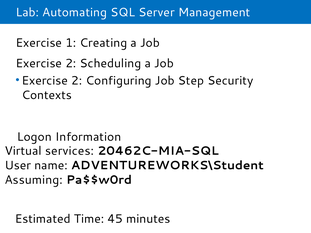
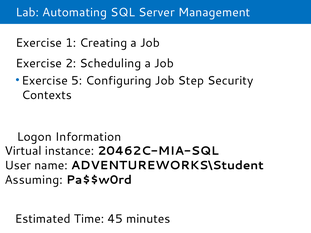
2 at (77, 81): 2 -> 5
services: services -> instance
